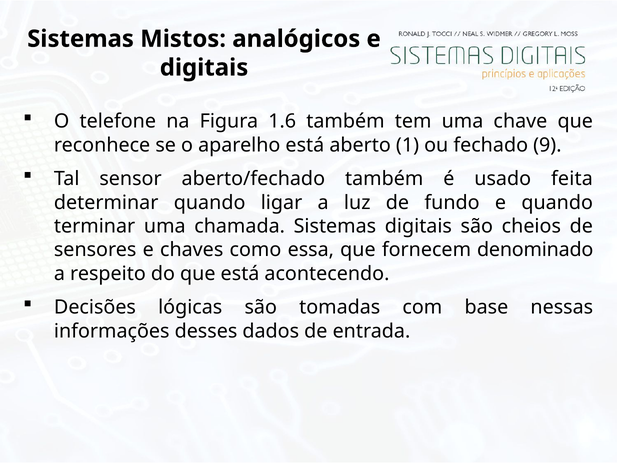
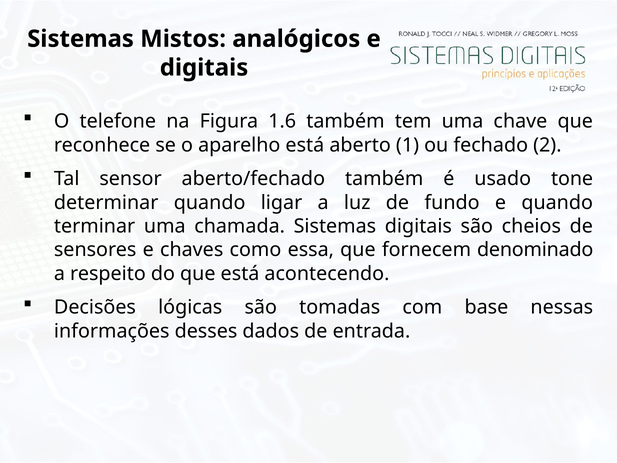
9: 9 -> 2
feita: feita -> tone
